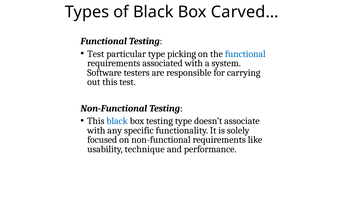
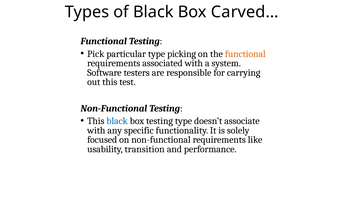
Test at (96, 54): Test -> Pick
functional at (245, 54) colour: blue -> orange
technique: technique -> transition
